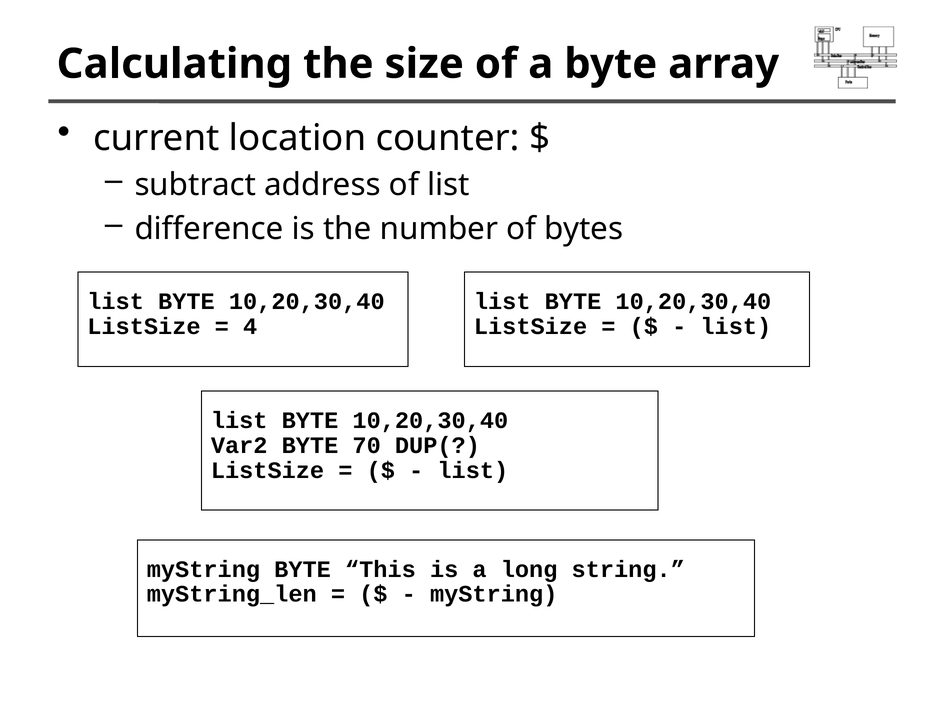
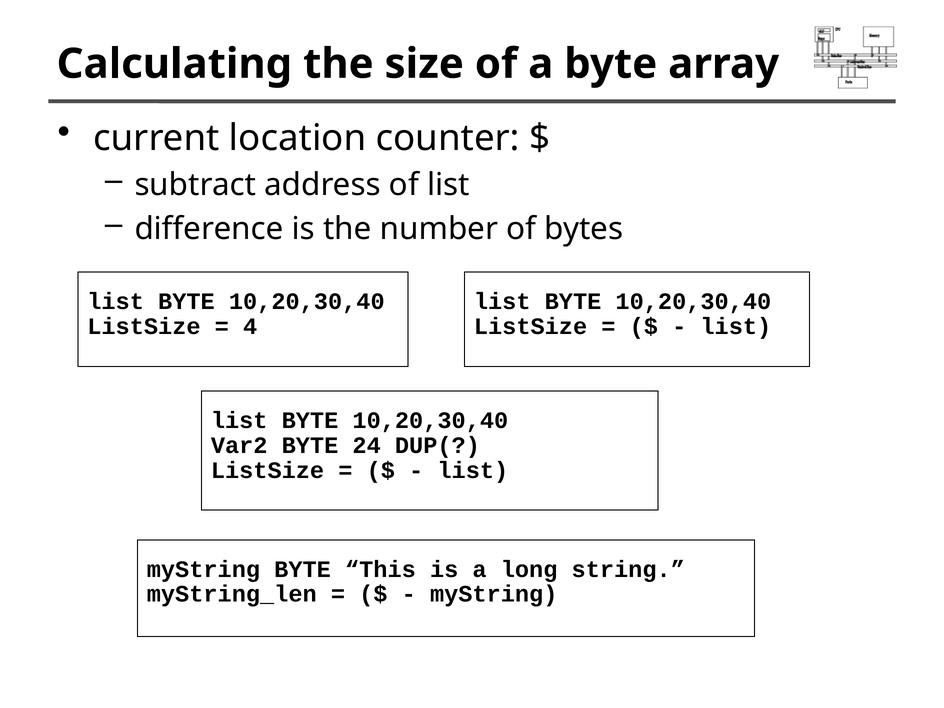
70: 70 -> 24
